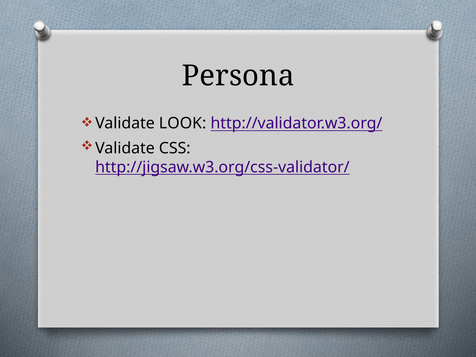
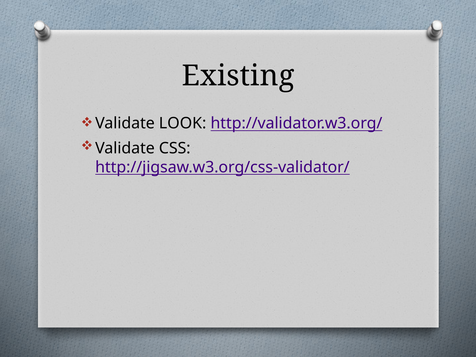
Persona: Persona -> Existing
